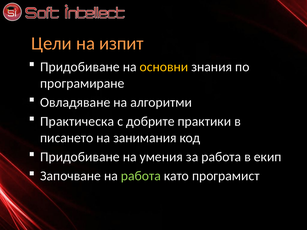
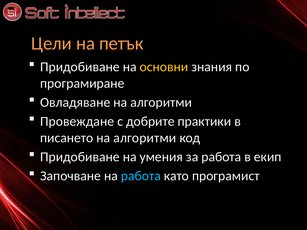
изпит: изпит -> петък
Практическа: Практическа -> Провеждане
писането на занимания: занимания -> алгоритми
работа at (141, 176) colour: light green -> light blue
